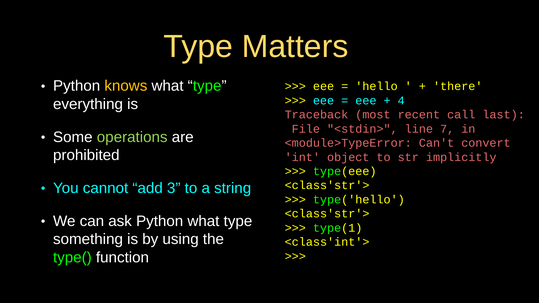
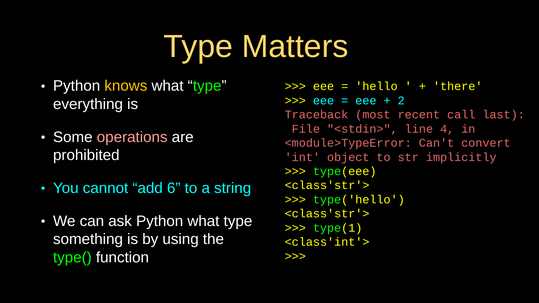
4: 4 -> 2
7: 7 -> 4
operations colour: light green -> pink
3: 3 -> 6
